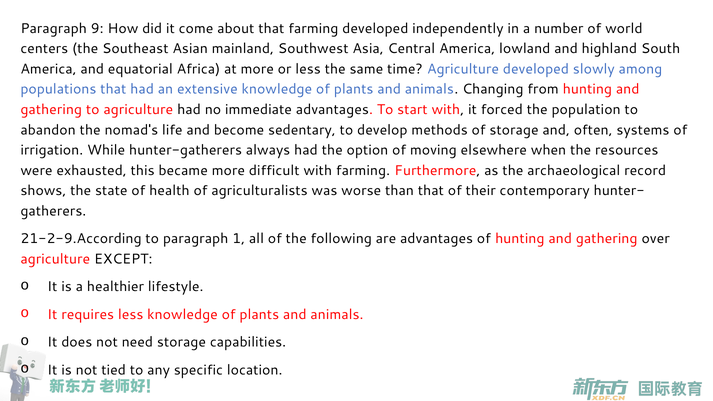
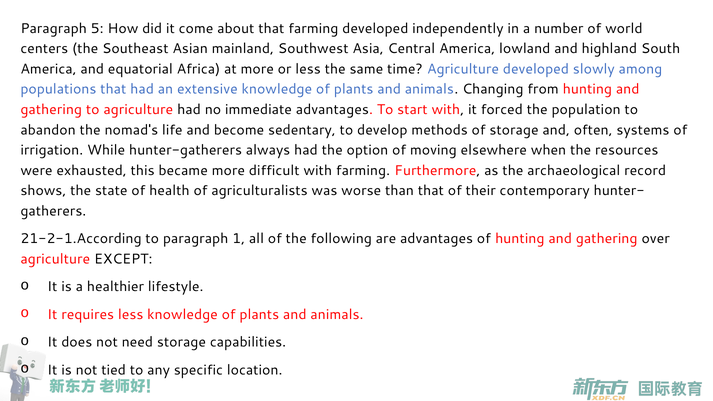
9: 9 -> 5
21-2-9.According: 21-2-9.According -> 21-2-1.According
